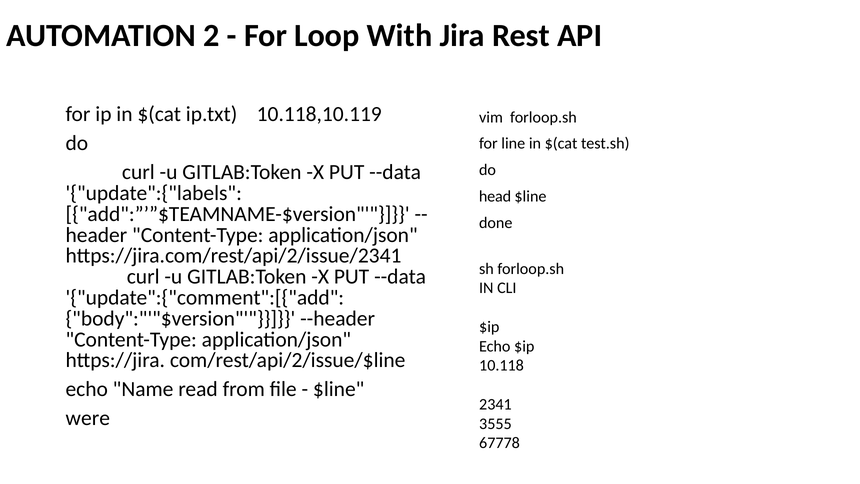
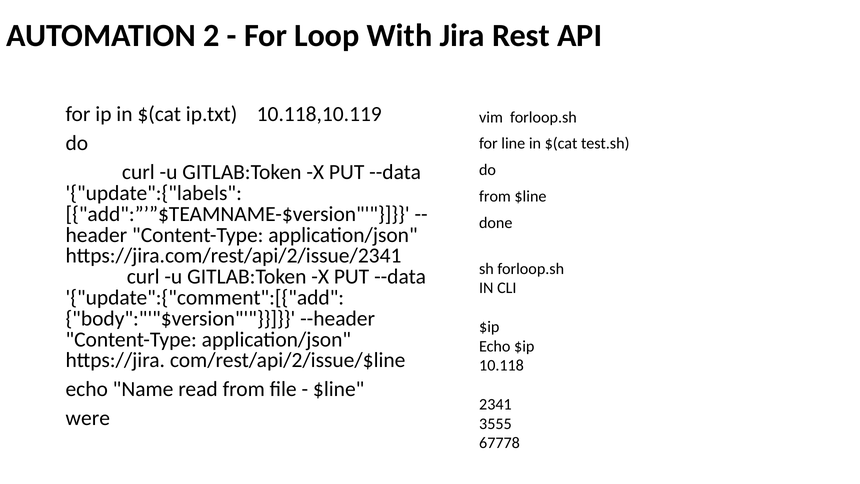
head at (495, 196): head -> from
